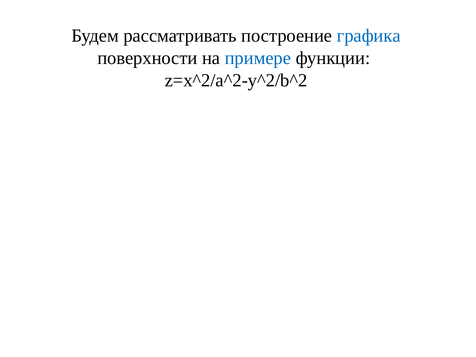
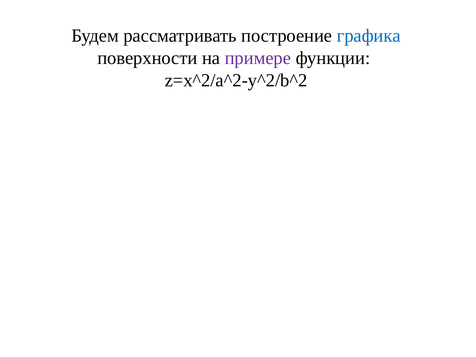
примере colour: blue -> purple
